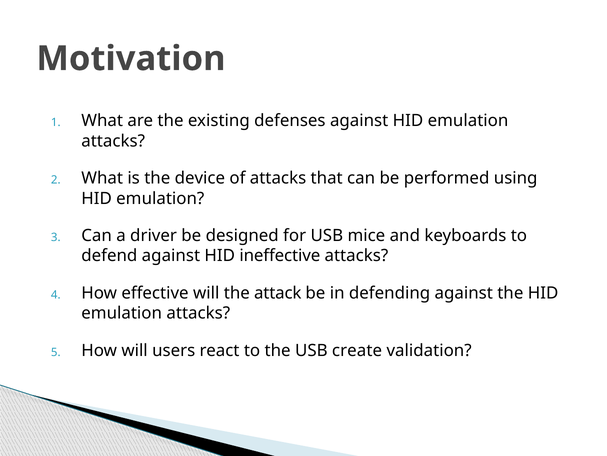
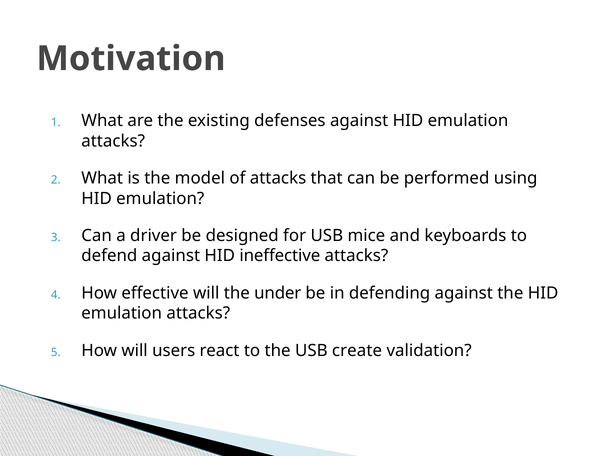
device: device -> model
attack: attack -> under
